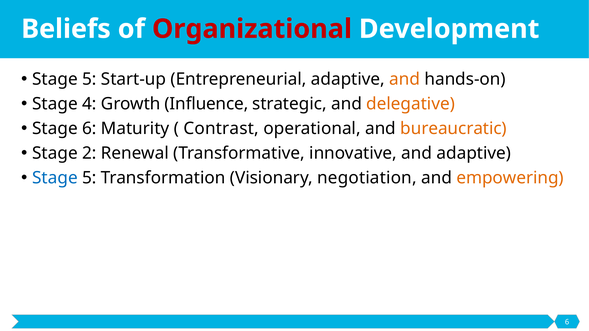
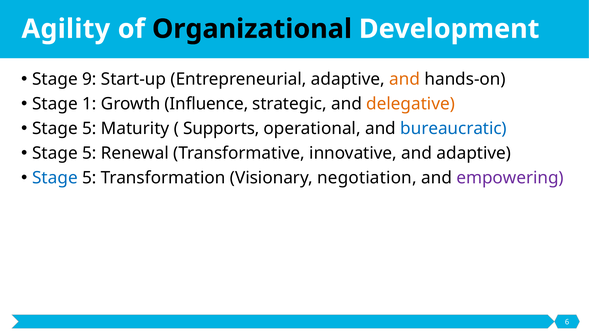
Beliefs: Beliefs -> Agility
Organizational colour: red -> black
5 at (89, 79): 5 -> 9
4: 4 -> 1
6 at (89, 129): 6 -> 5
Contrast: Contrast -> Supports
bureaucratic colour: orange -> blue
2 at (89, 153): 2 -> 5
empowering colour: orange -> purple
